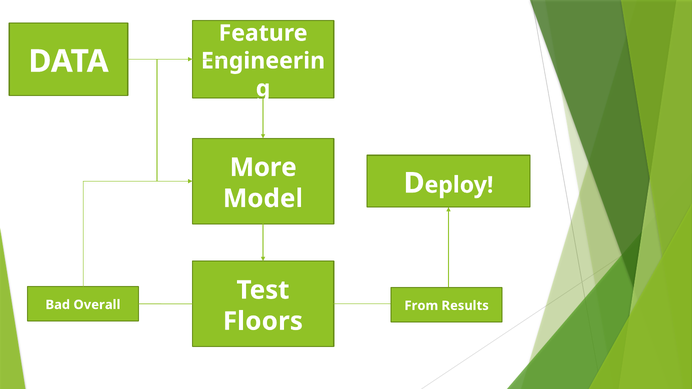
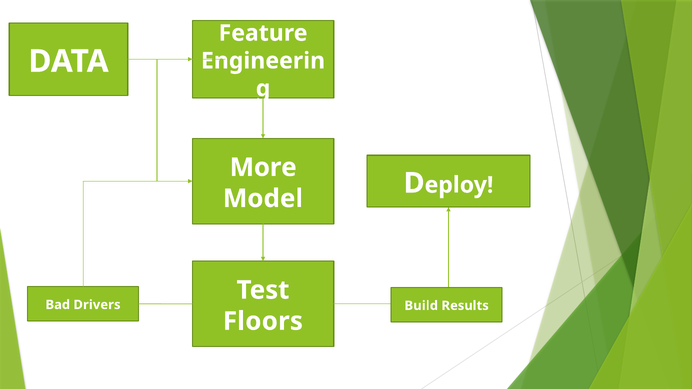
Overall: Overall -> Drivers
From: From -> Build
